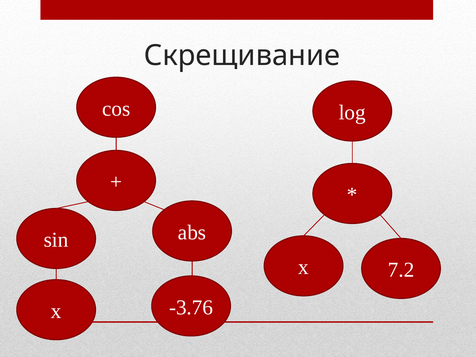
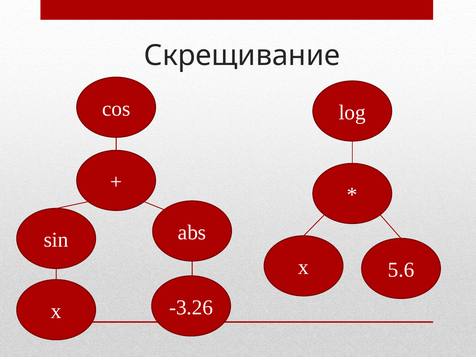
7.2: 7.2 -> 5.6
-3.76: -3.76 -> -3.26
